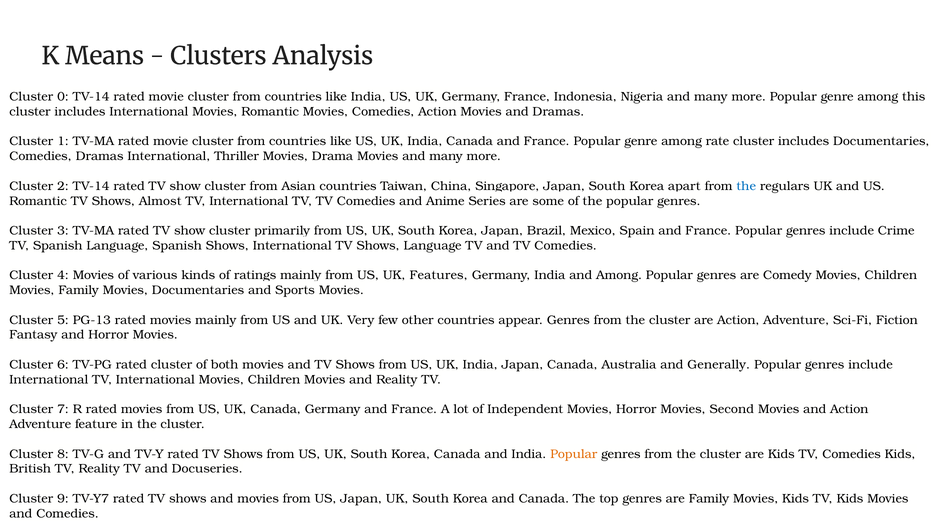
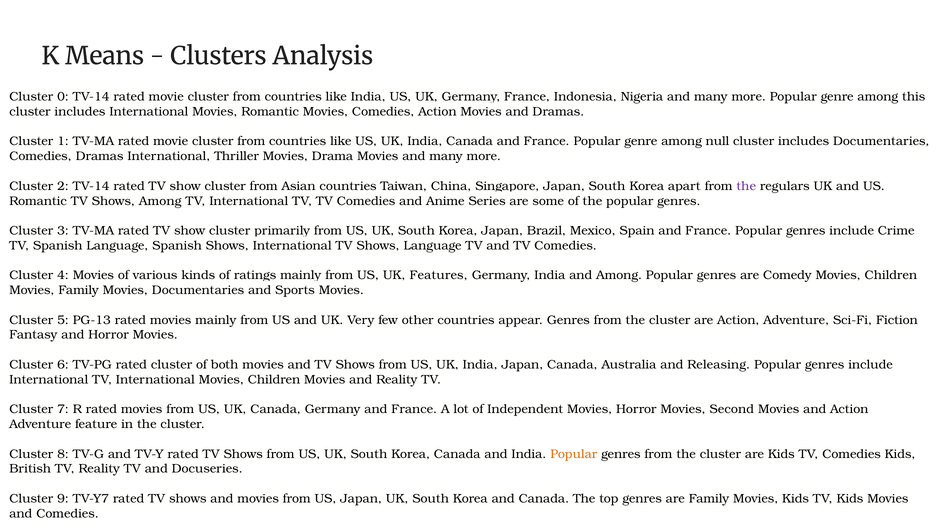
rate: rate -> null
the at (746, 186) colour: blue -> purple
Shows Almost: Almost -> Among
Generally: Generally -> Releasing
